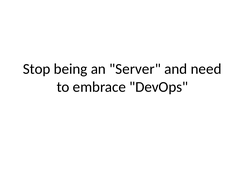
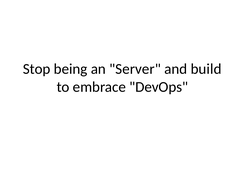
need: need -> build
